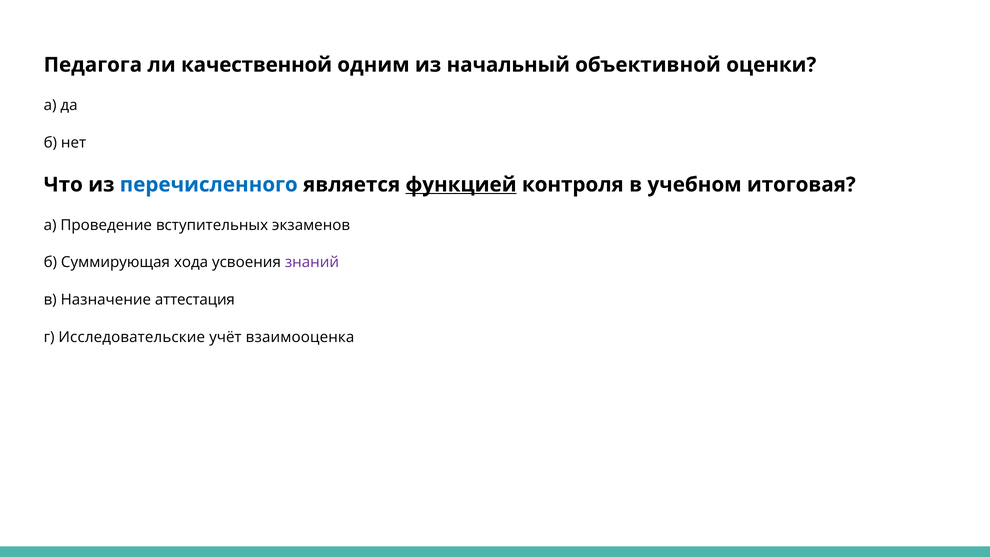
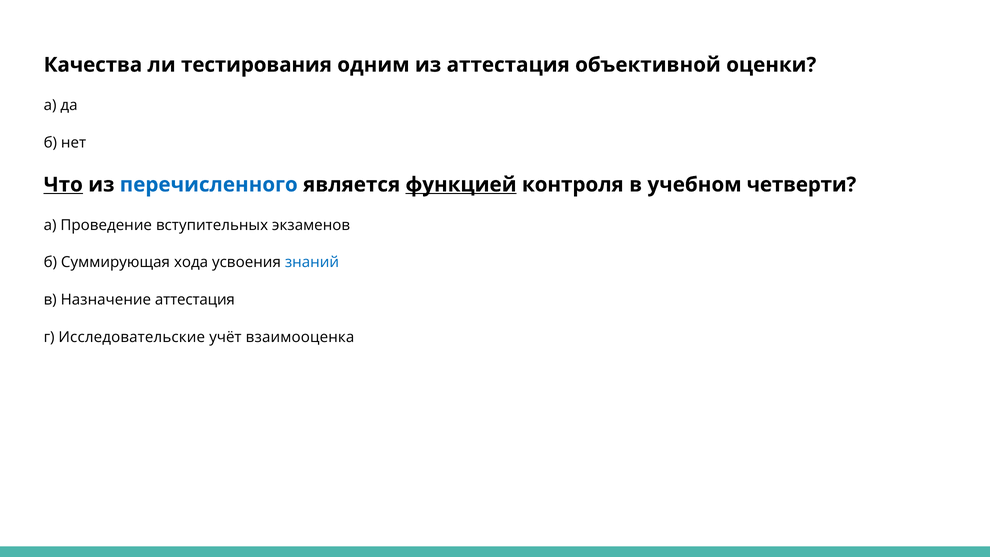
Педагога: Педагога -> Качества
качественной: качественной -> тестирования
из начальный: начальный -> аттестация
Что underline: none -> present
итоговая: итоговая -> четверти
знаний colour: purple -> blue
